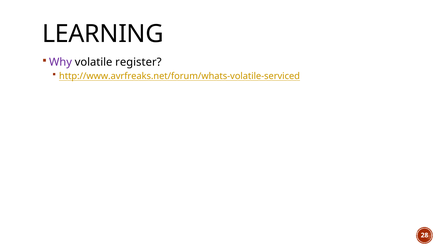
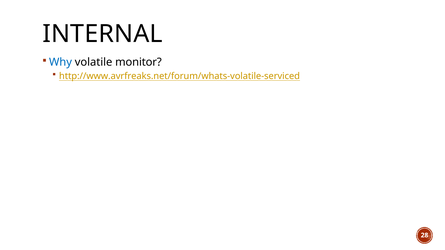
LEARNING: LEARNING -> INTERNAL
Why colour: purple -> blue
register: register -> monitor
